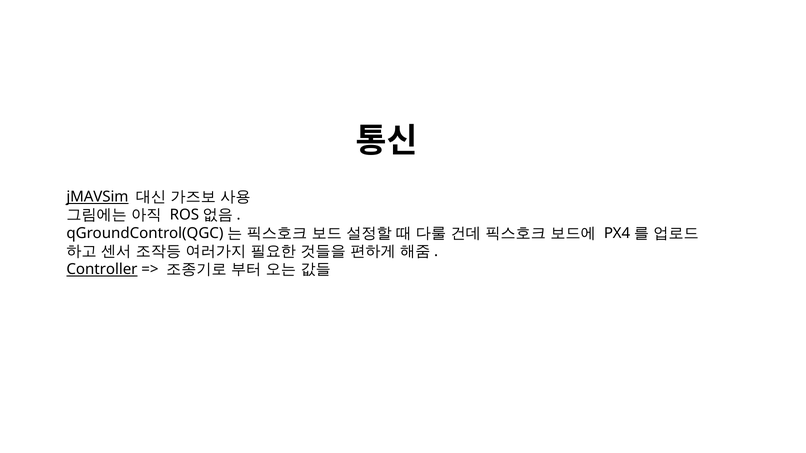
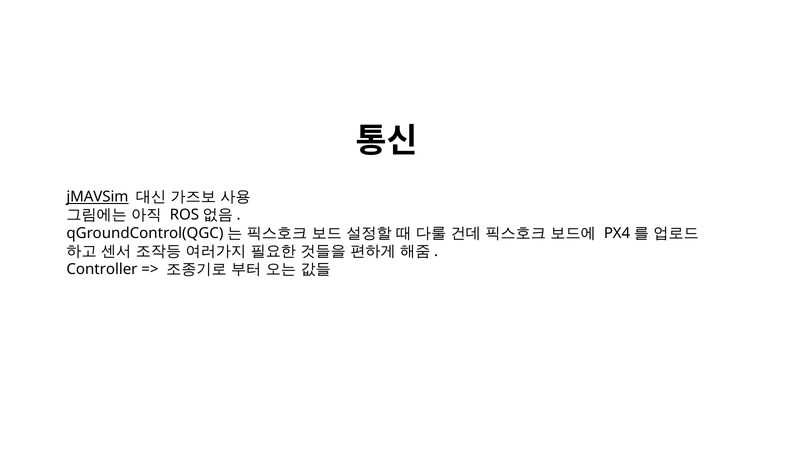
Controller underline: present -> none
